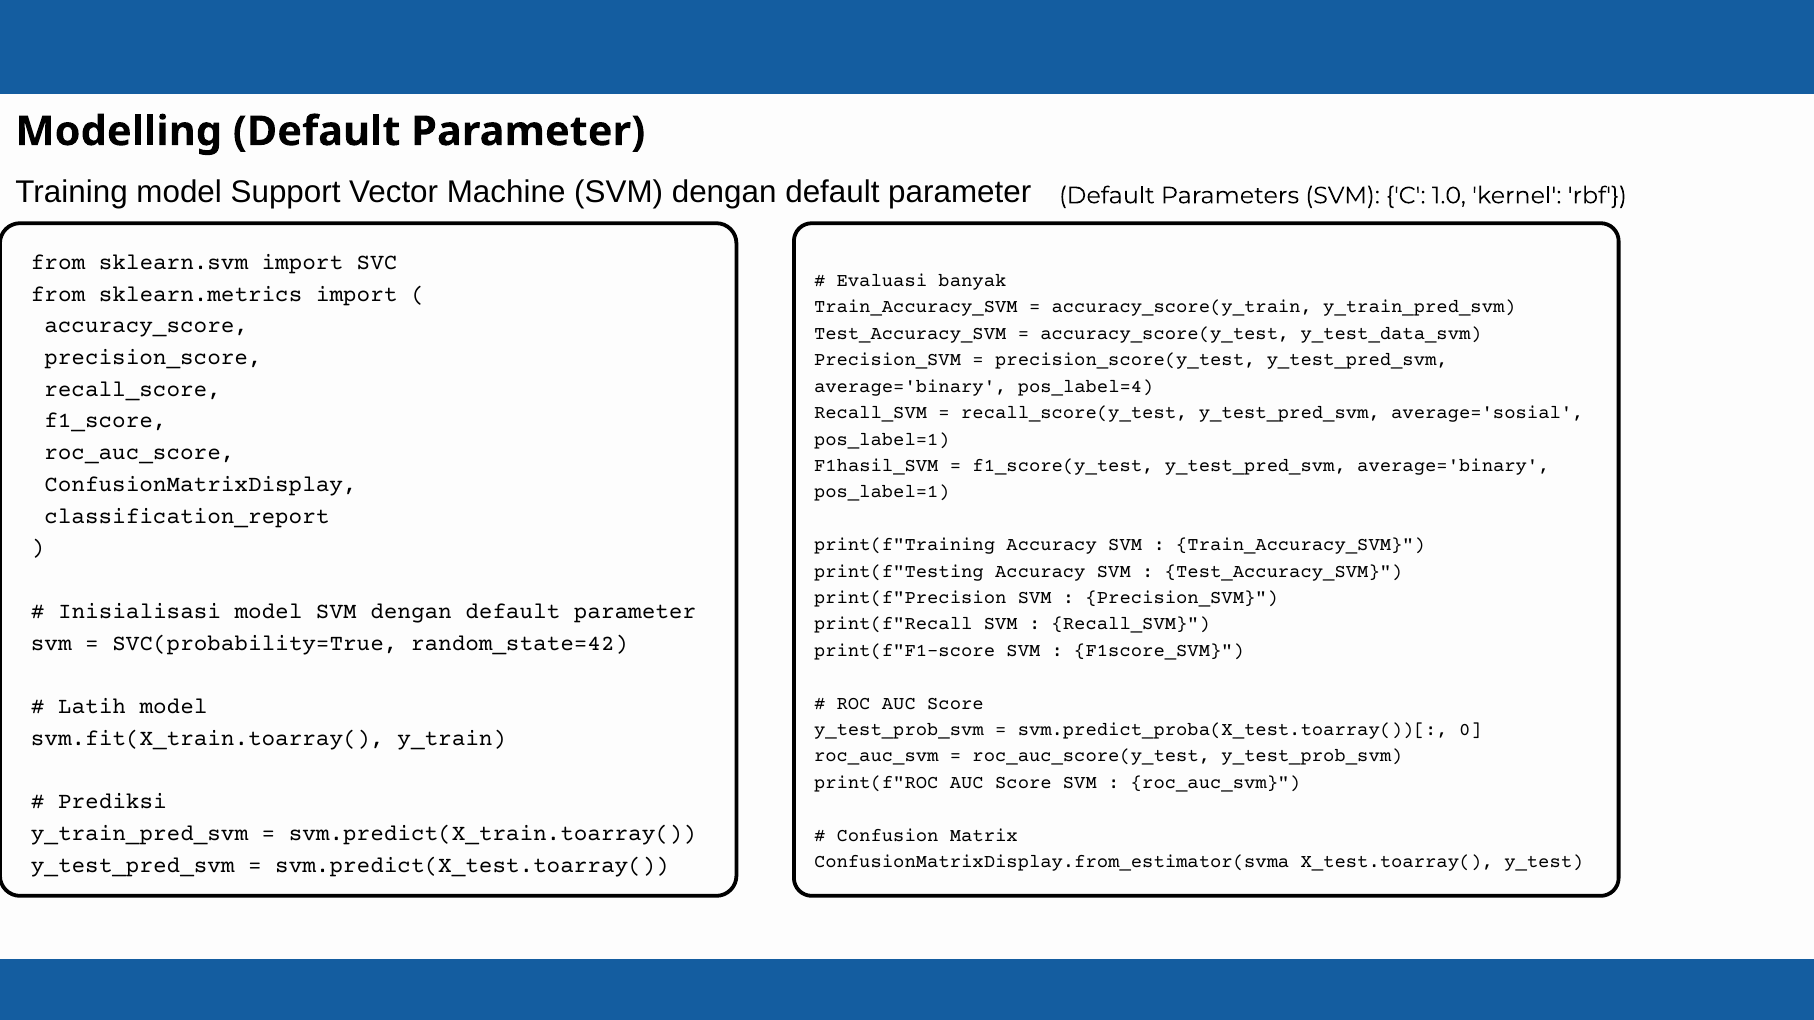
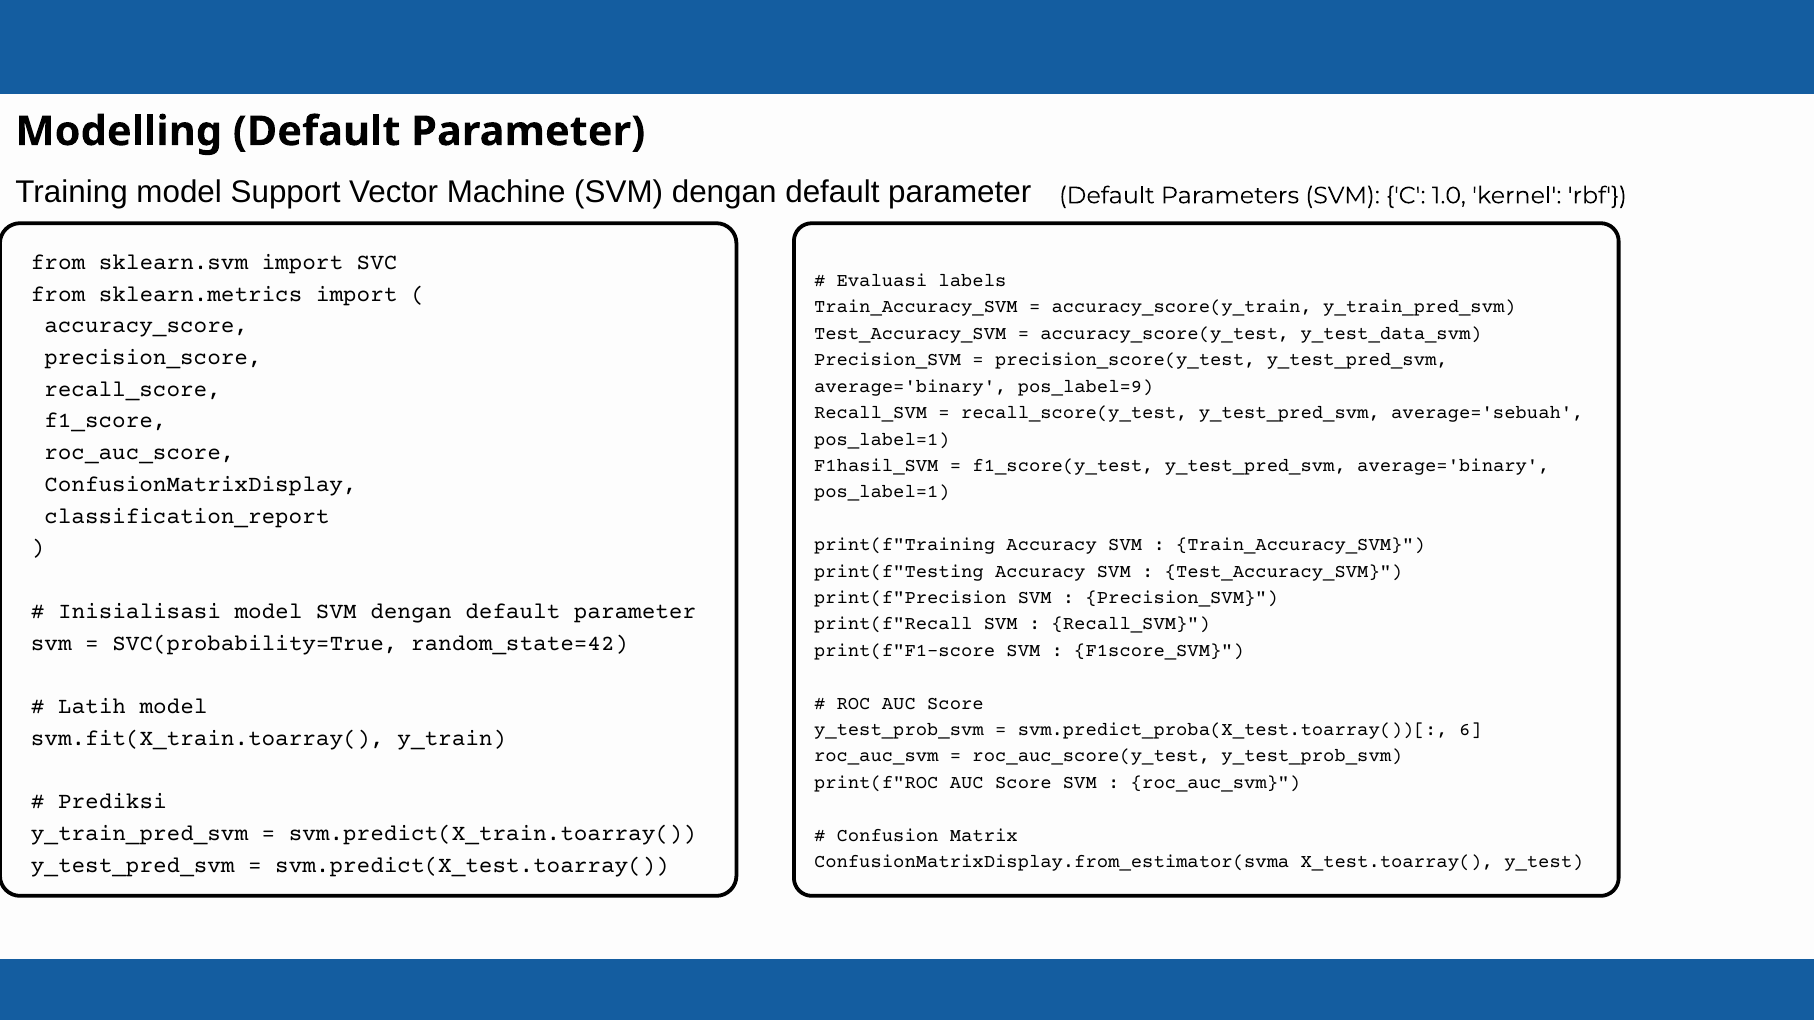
banyak: banyak -> labels
pos_label=4: pos_label=4 -> pos_label=9
average='sosial: average='sosial -> average='sebuah
0: 0 -> 6
